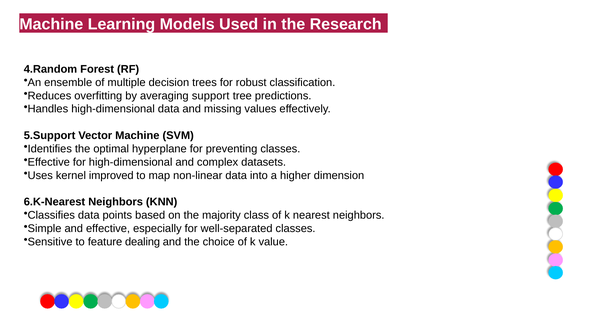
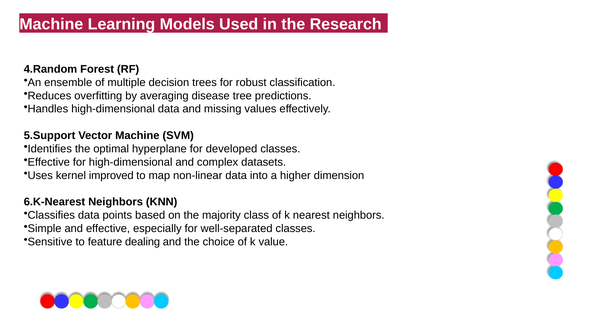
support: support -> disease
preventing: preventing -> developed
